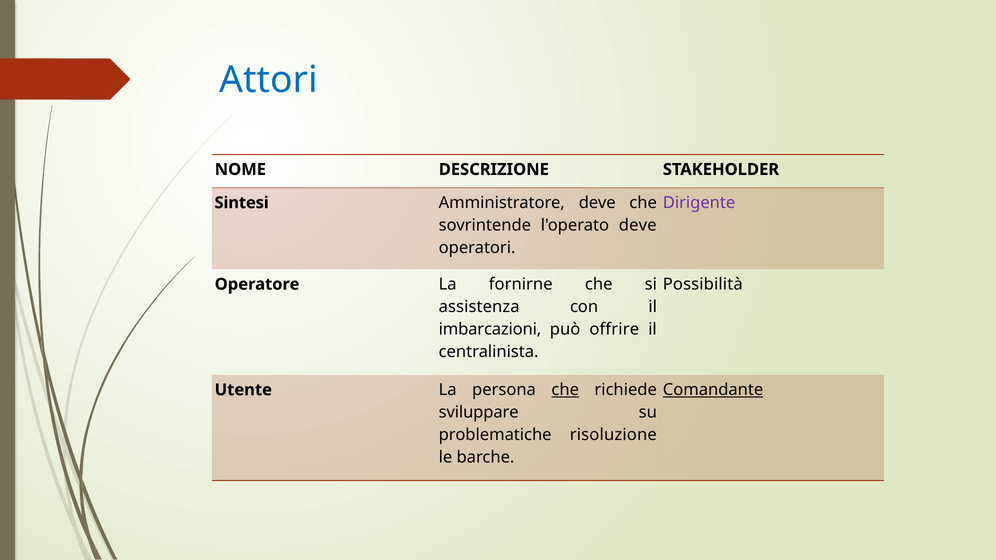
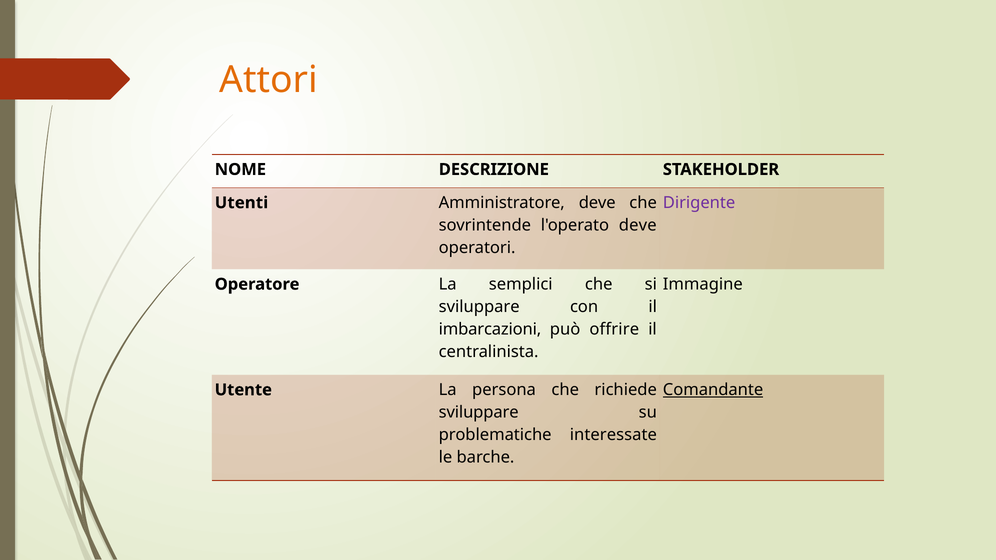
Attori colour: blue -> orange
Sintesi: Sintesi -> Utenti
Possibilità: Possibilità -> Immagine
fornirne: fornirne -> semplici
assistenza at (479, 307): assistenza -> sviluppare
che at (565, 390) underline: present -> none
risoluzione: risoluzione -> interessate
